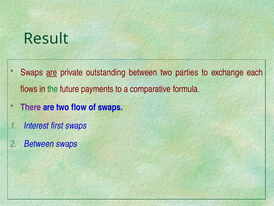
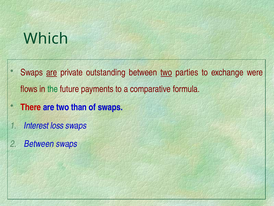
Result: Result -> Which
two at (166, 72) underline: none -> present
each: each -> were
There colour: purple -> red
flow: flow -> than
first: first -> loss
